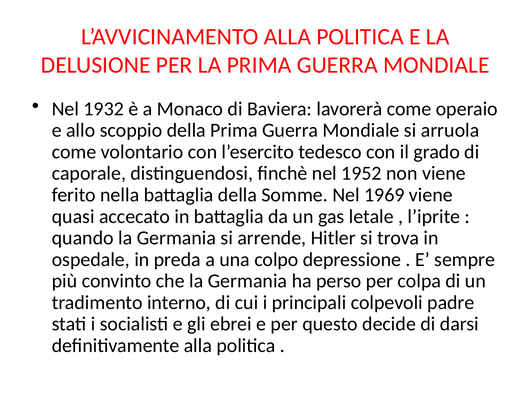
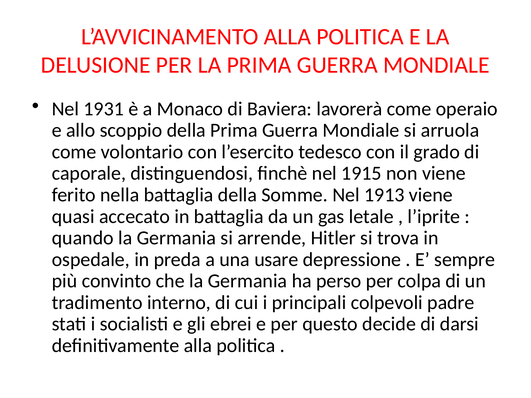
1932: 1932 -> 1931
1952: 1952 -> 1915
1969: 1969 -> 1913
colpo: colpo -> usare
